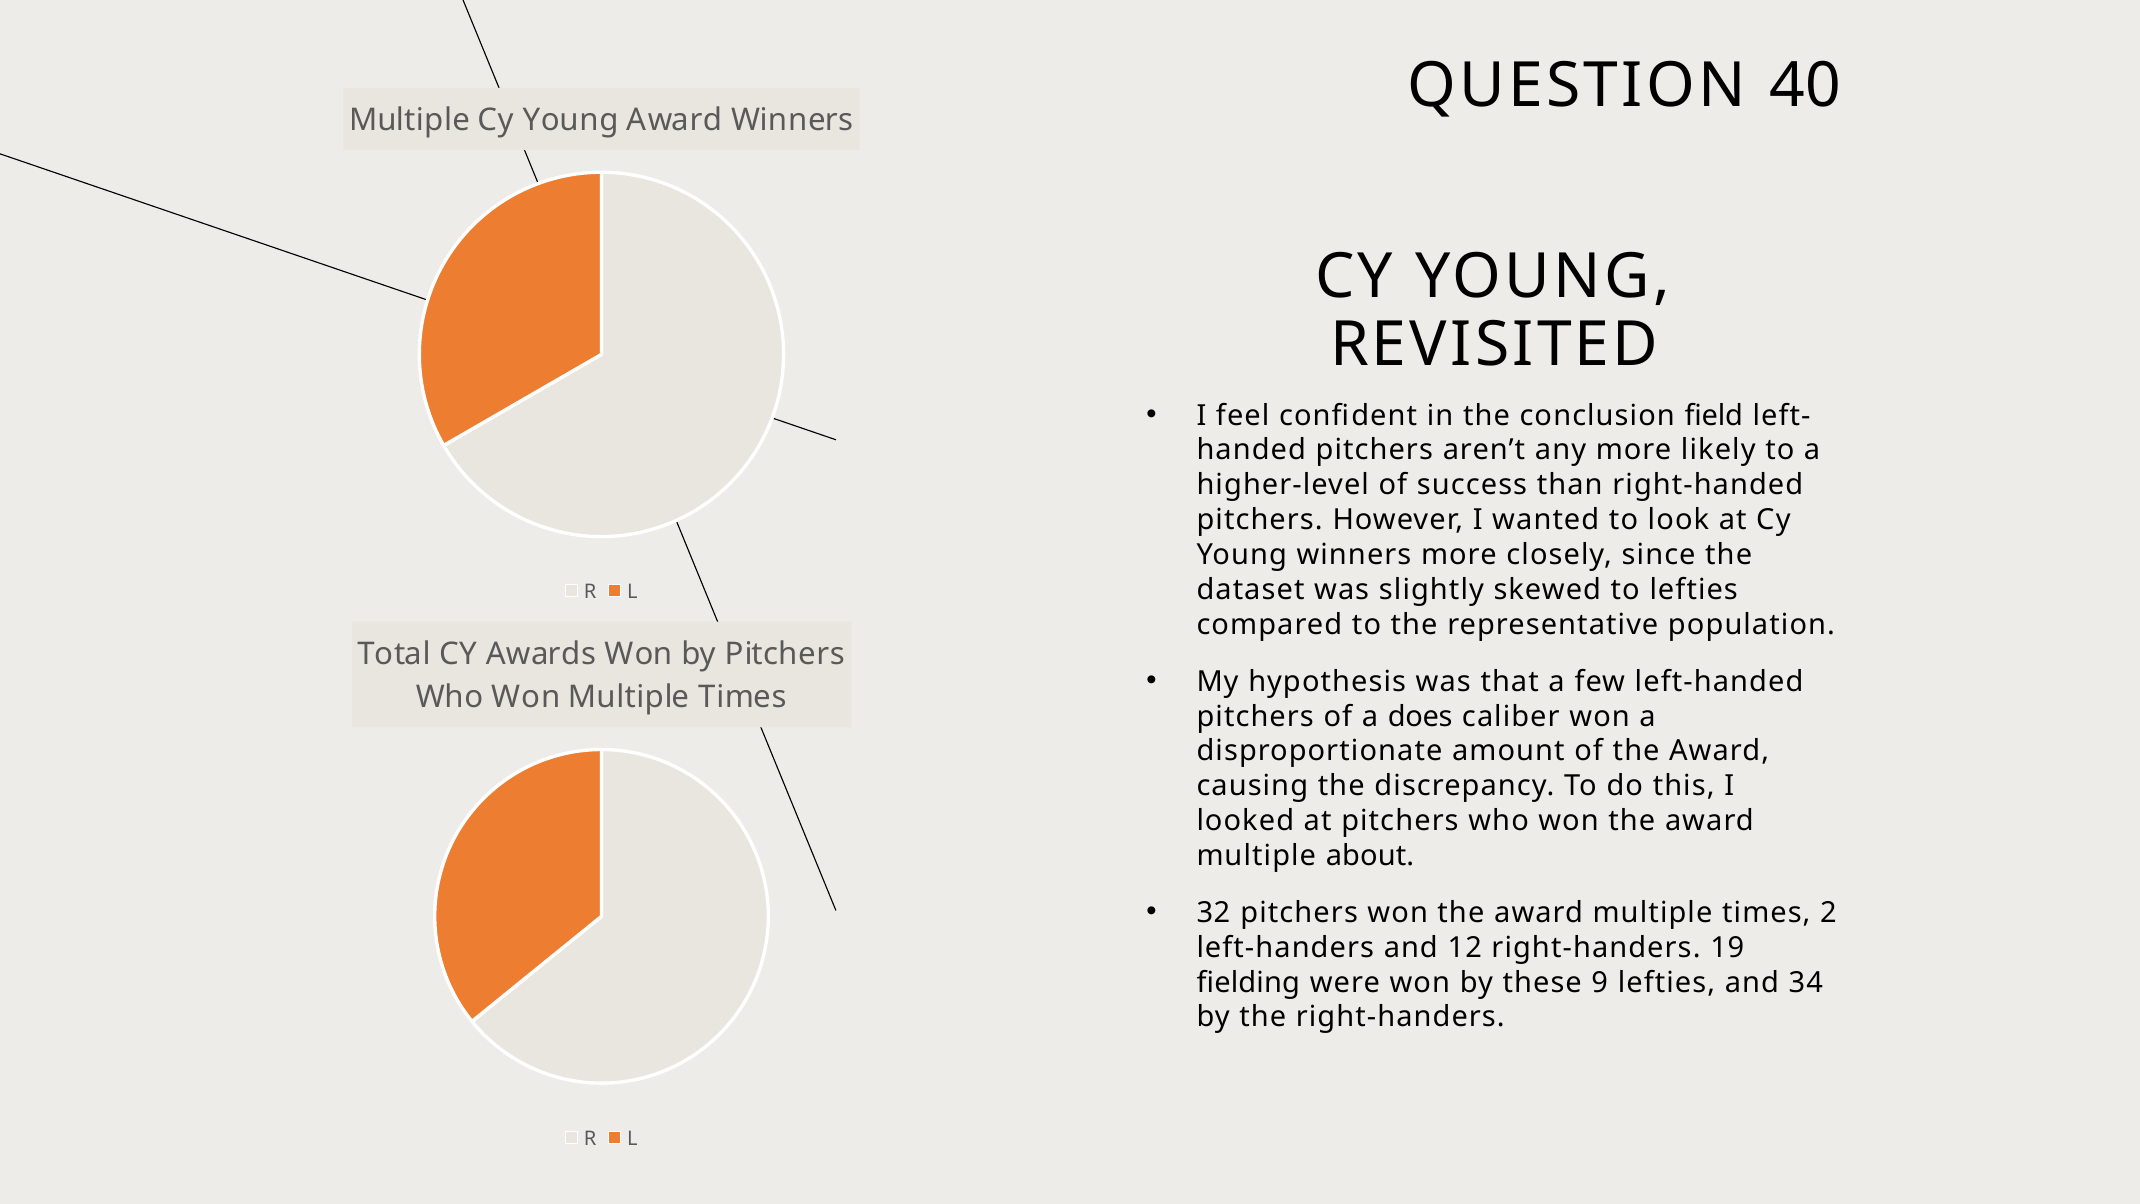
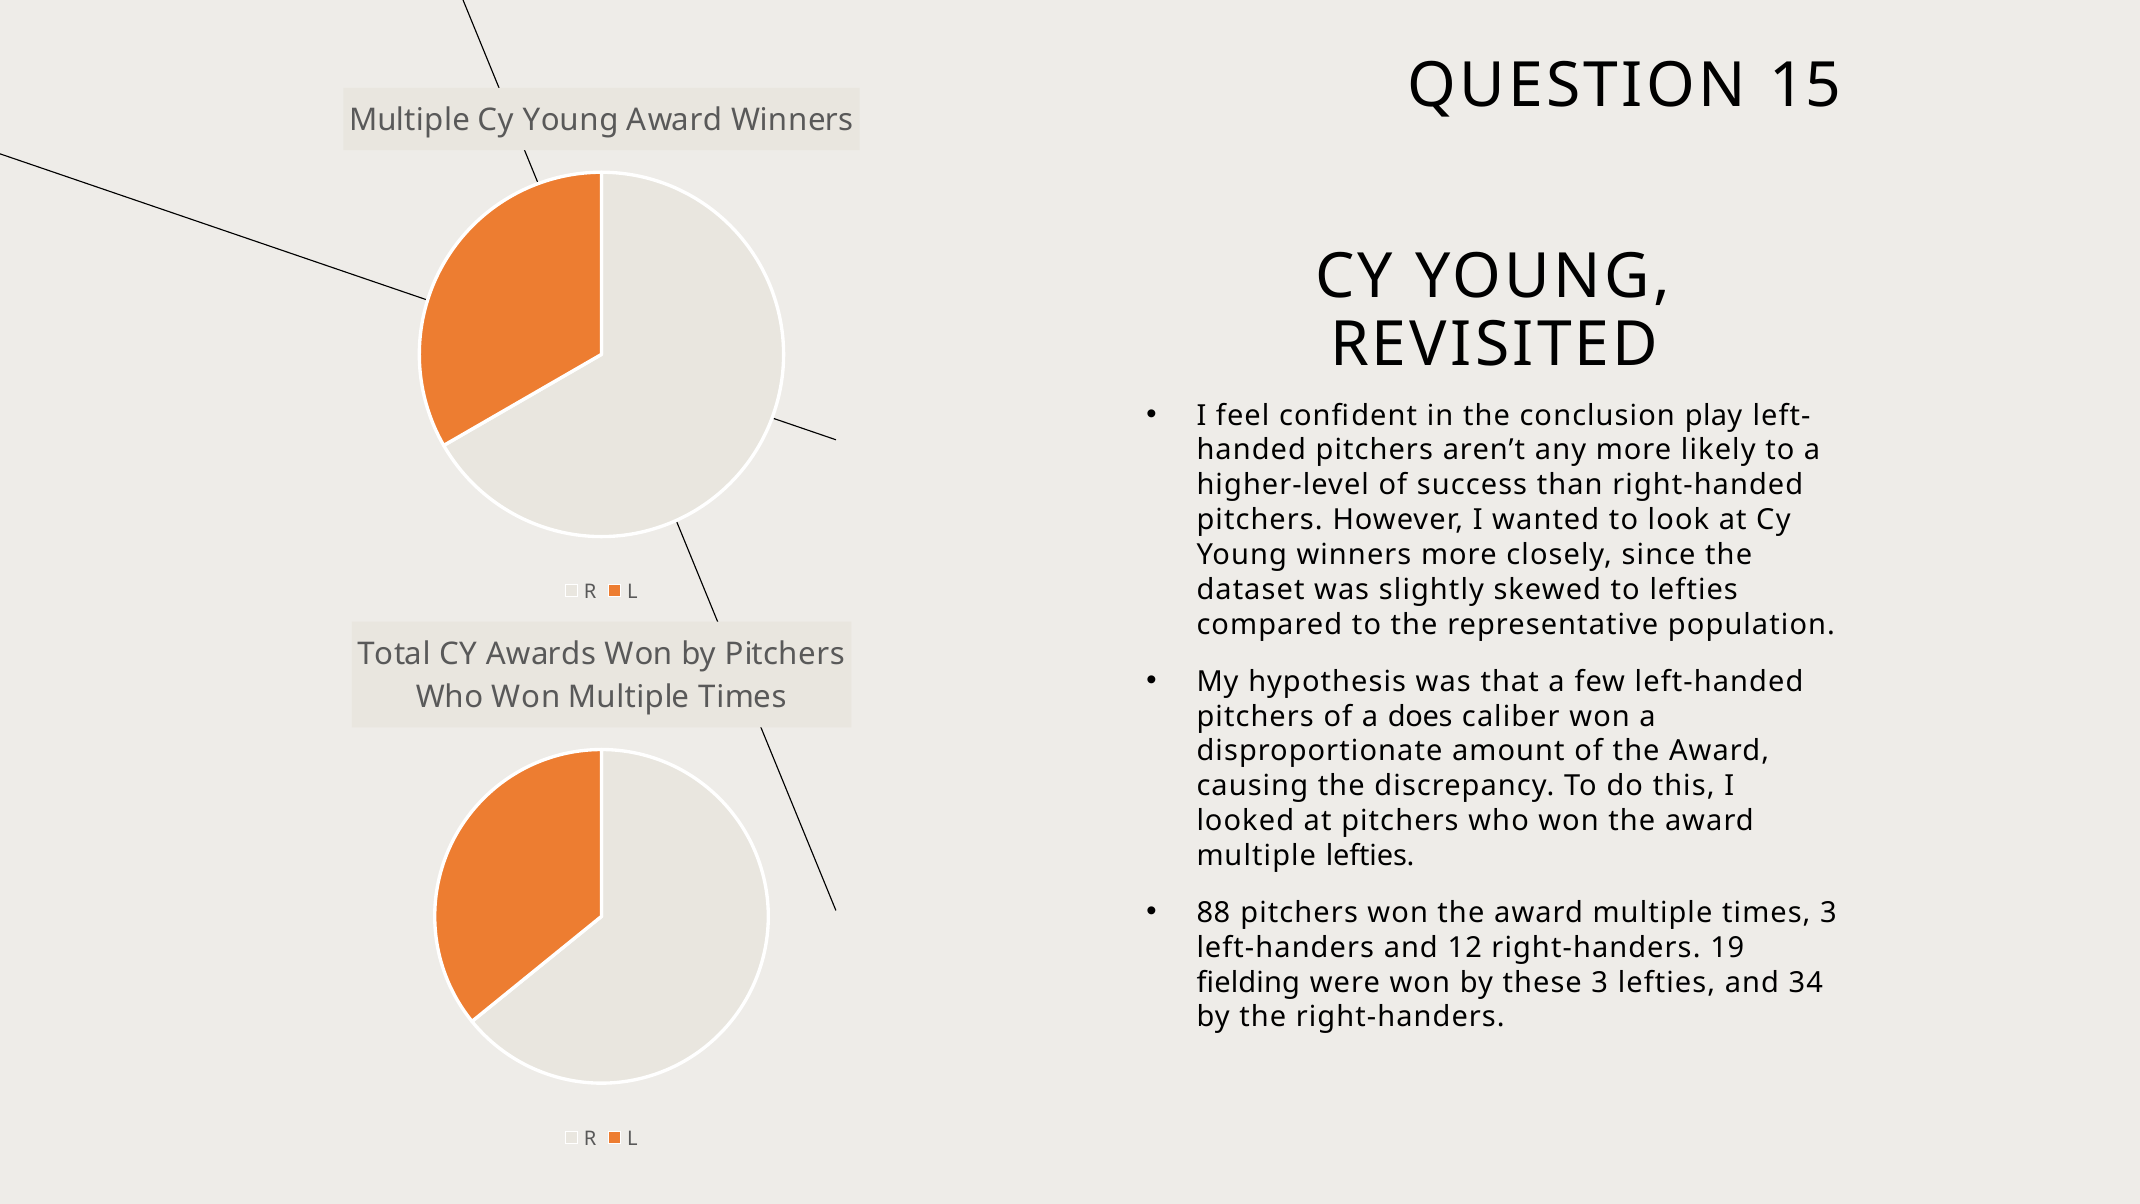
40: 40 -> 15
field: field -> play
multiple about: about -> lefties
32: 32 -> 88
times 2: 2 -> 3
these 9: 9 -> 3
